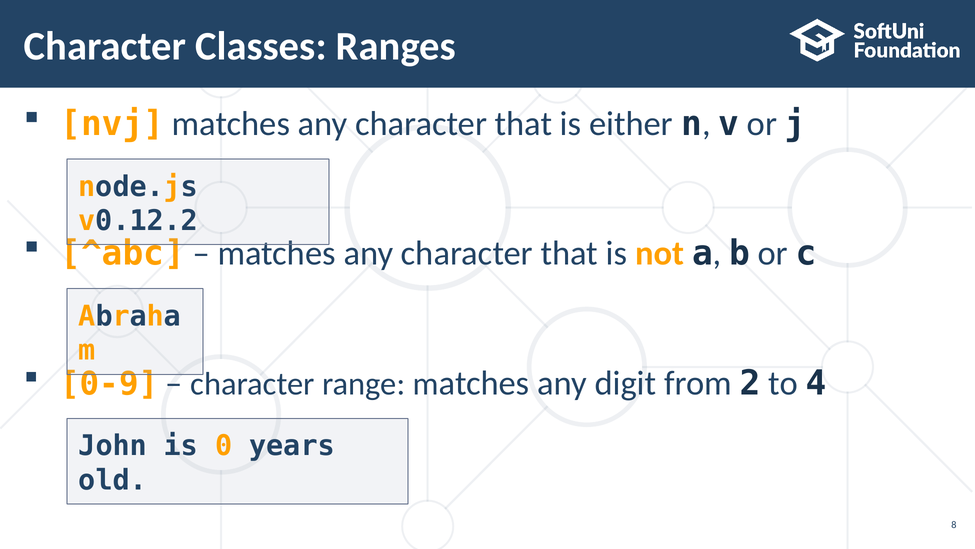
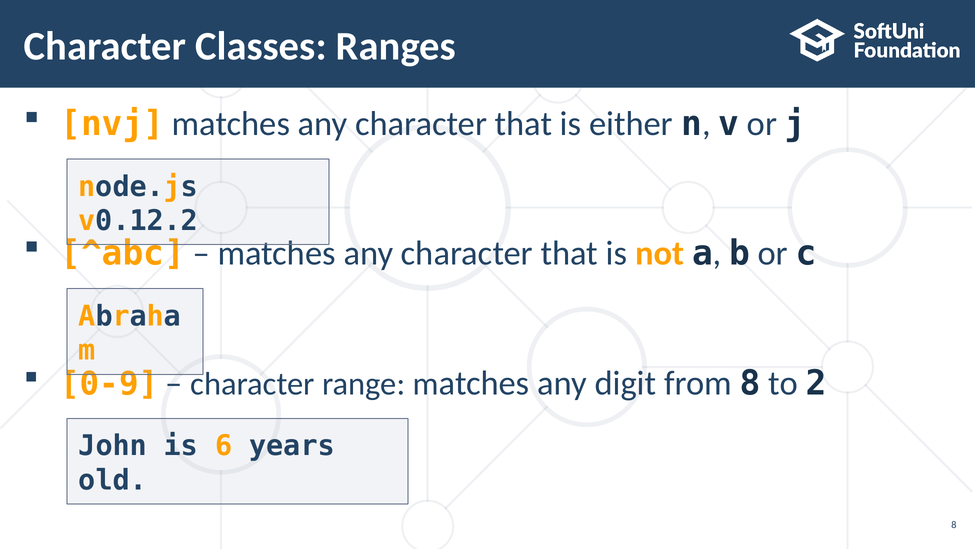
from 2: 2 -> 8
4: 4 -> 2
0: 0 -> 6
